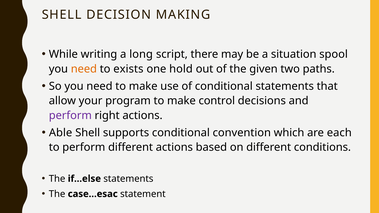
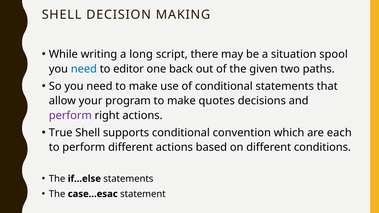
need at (84, 69) colour: orange -> blue
exists: exists -> editor
hold: hold -> back
control: control -> quotes
Able: Able -> True
